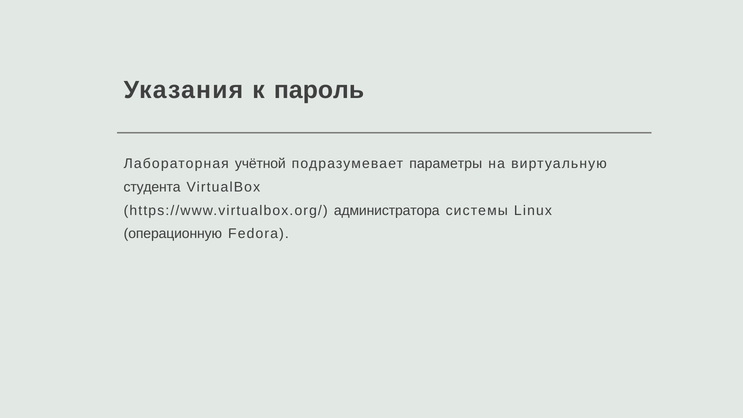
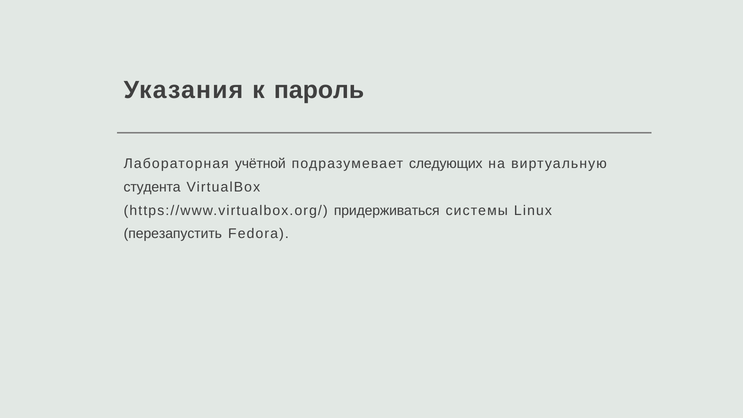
параметры: параметры -> следующих
администратора: администратора -> придерживаться
операционную: операционную -> перезапустить
